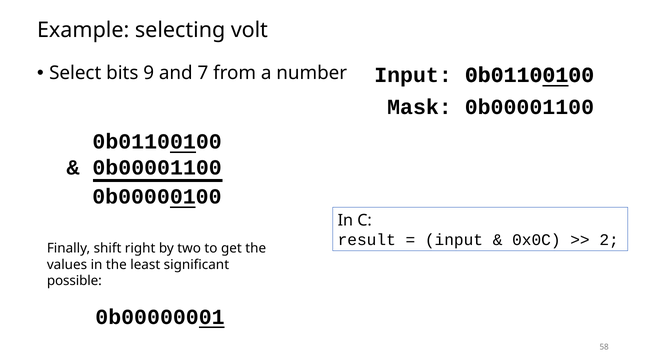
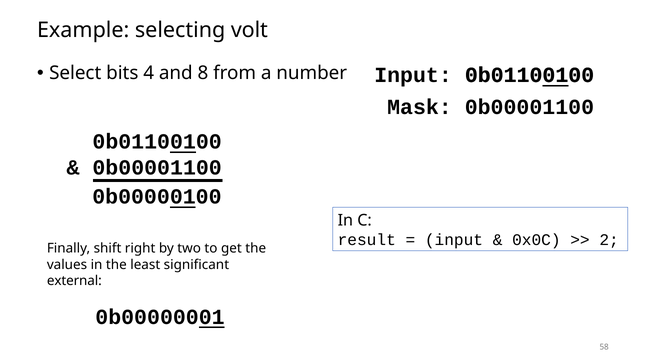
9: 9 -> 4
7: 7 -> 8
possible: possible -> external
